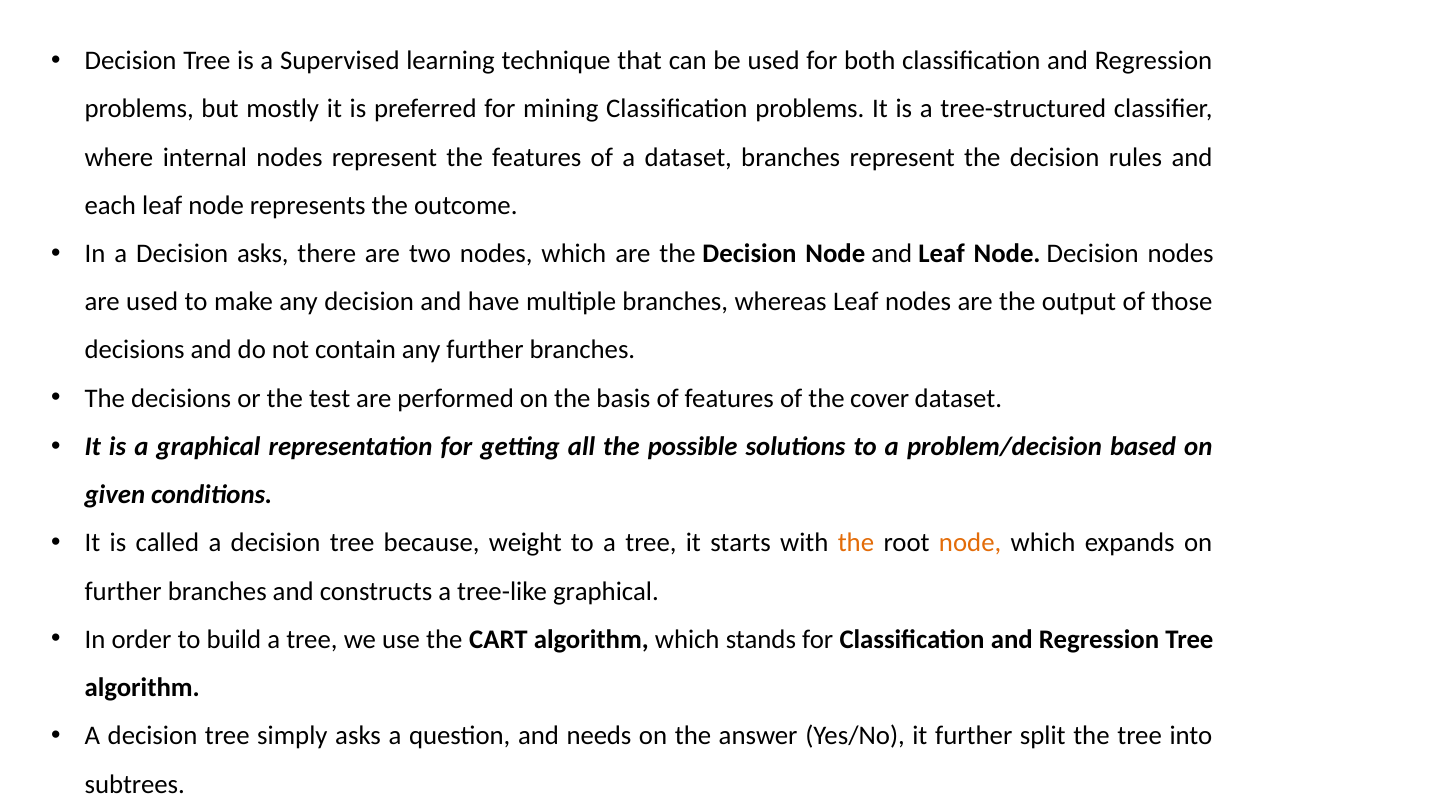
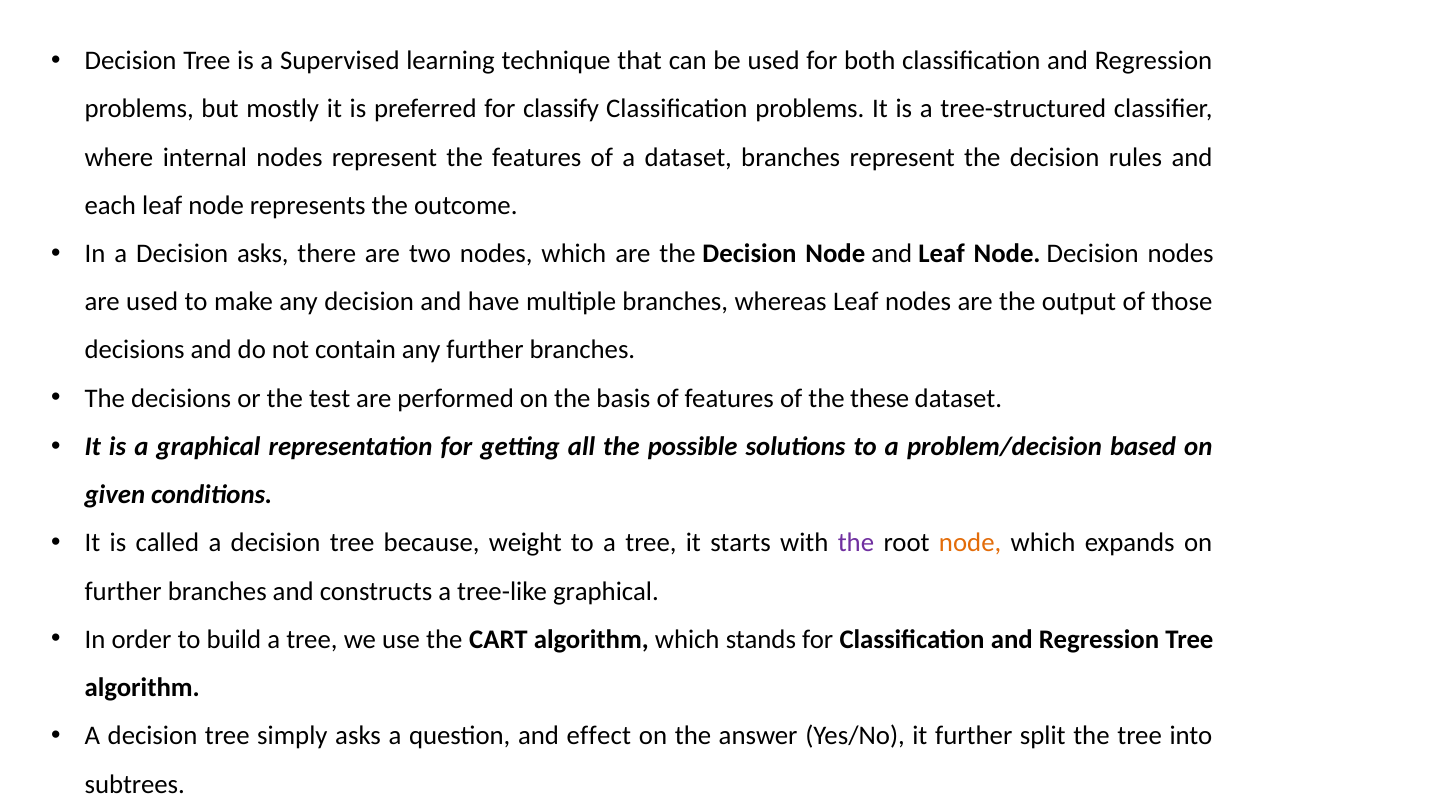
mining: mining -> classify
cover: cover -> these
the at (856, 543) colour: orange -> purple
needs: needs -> effect
